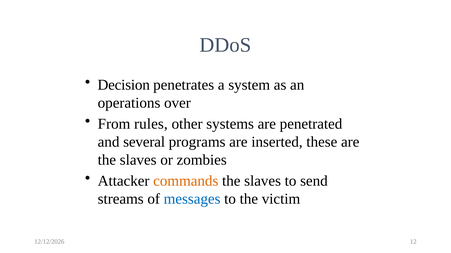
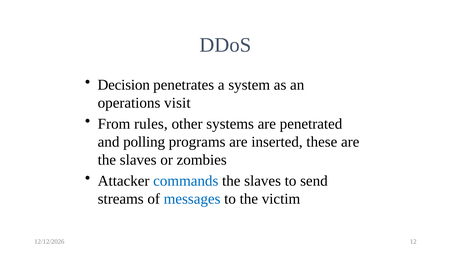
over: over -> visit
several: several -> polling
commands colour: orange -> blue
